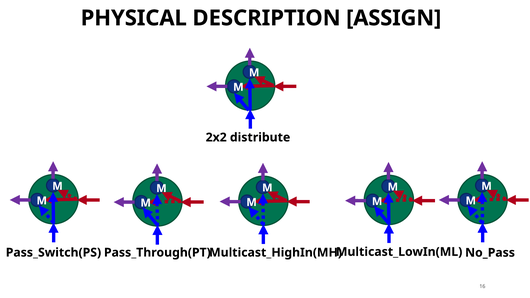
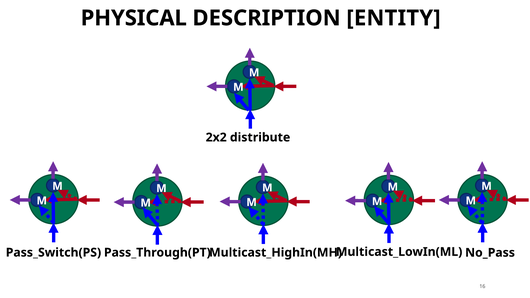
ASSIGN: ASSIGN -> ENTITY
